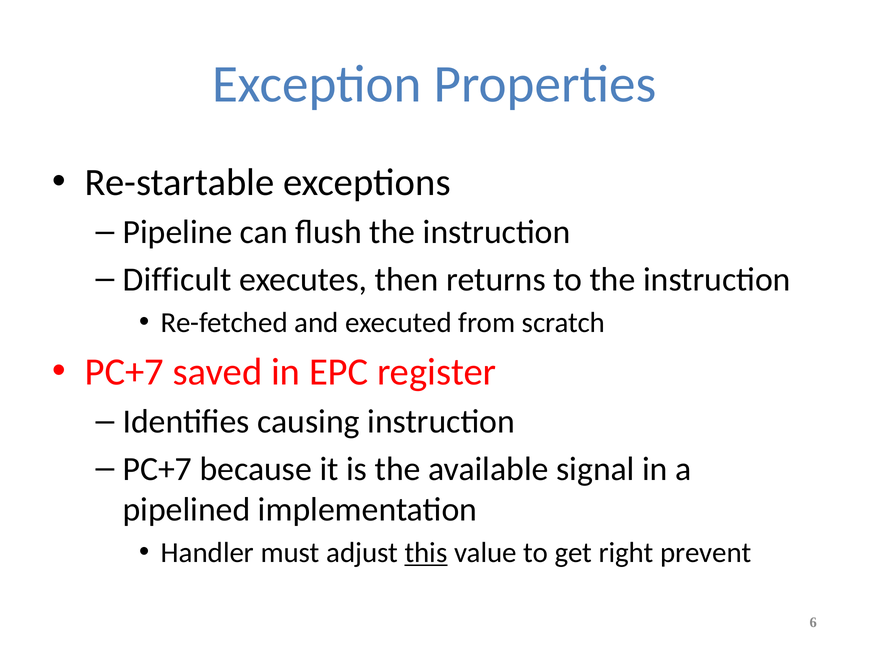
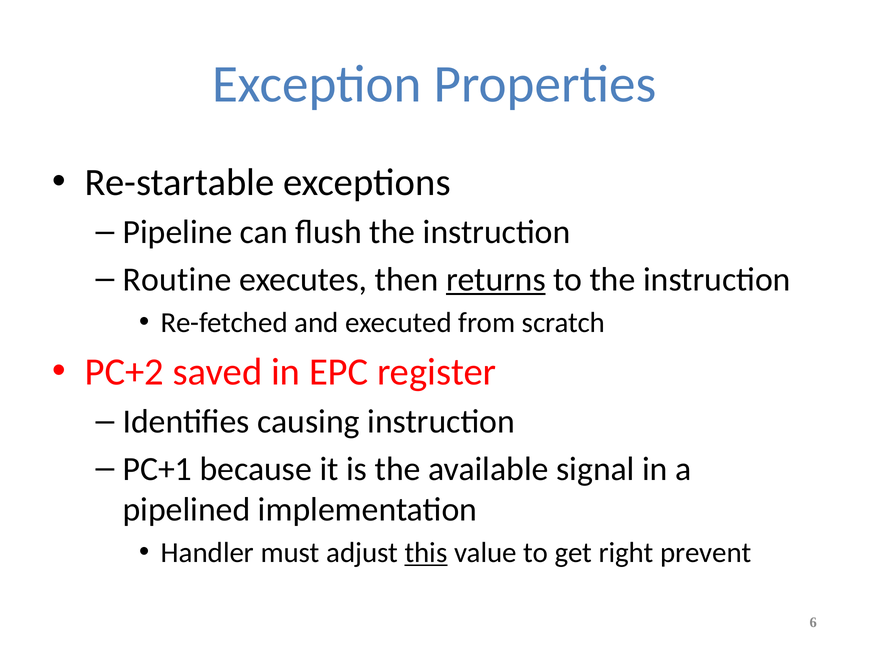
Difficult: Difficult -> Routine
returns underline: none -> present
PC+7 at (124, 372): PC+7 -> PC+2
PC+7 at (157, 469): PC+7 -> PC+1
